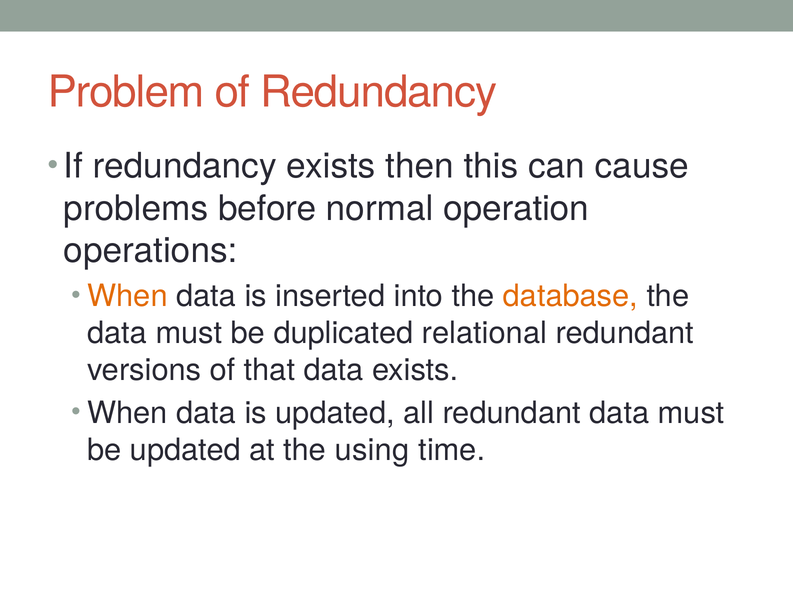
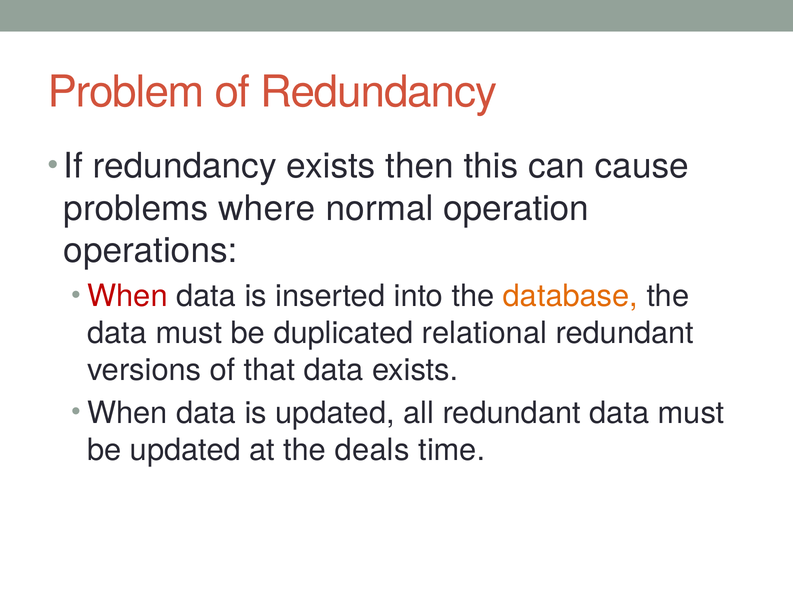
before: before -> where
When at (127, 297) colour: orange -> red
using: using -> deals
